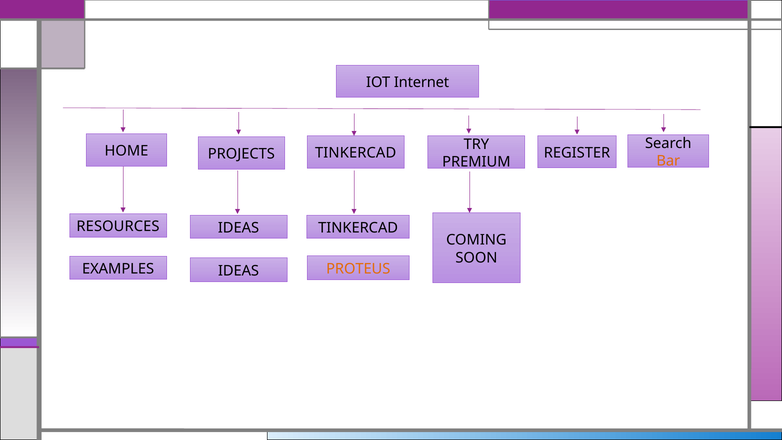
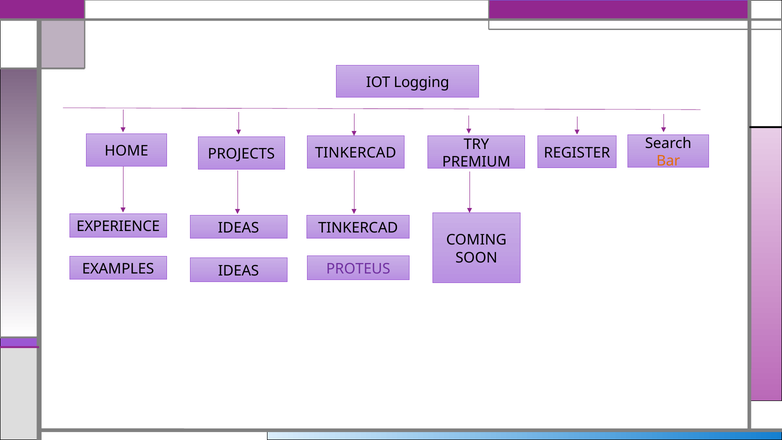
Internet: Internet -> Logging
RESOURCES: RESOURCES -> EXPERIENCE
PROTEUS colour: orange -> purple
